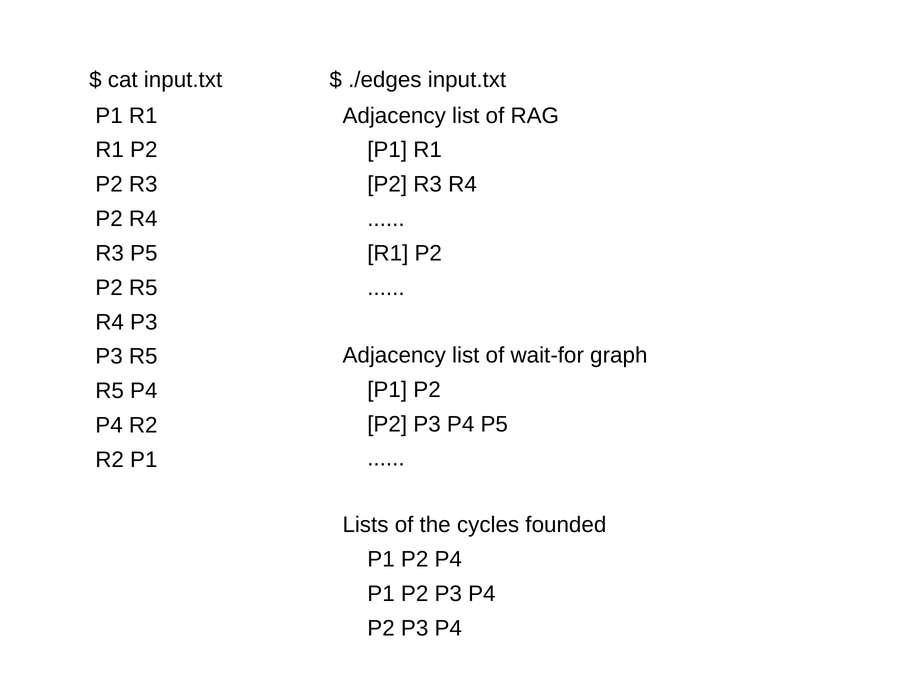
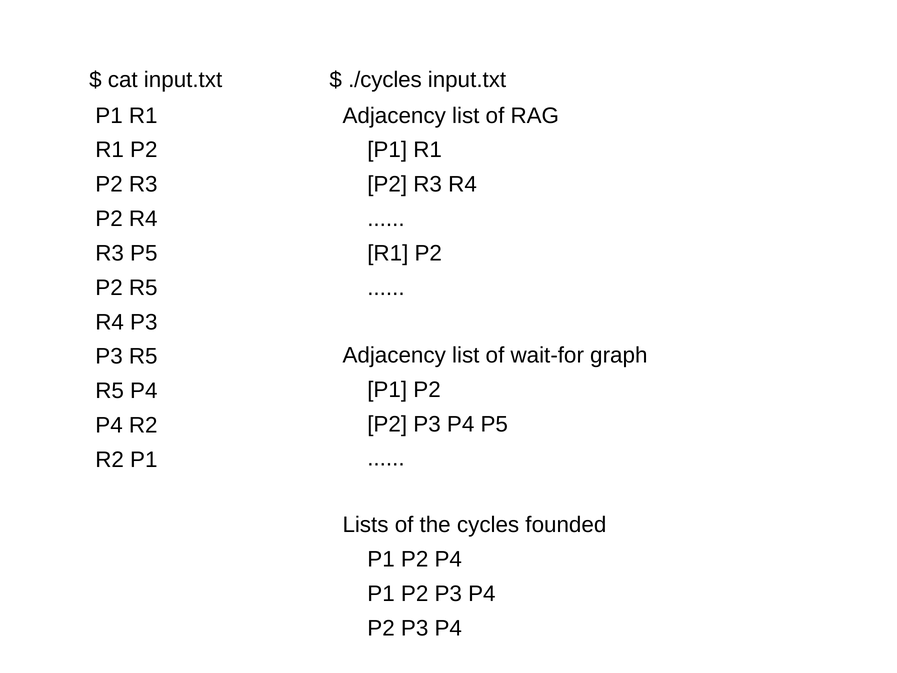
./edges: ./edges -> ./cycles
